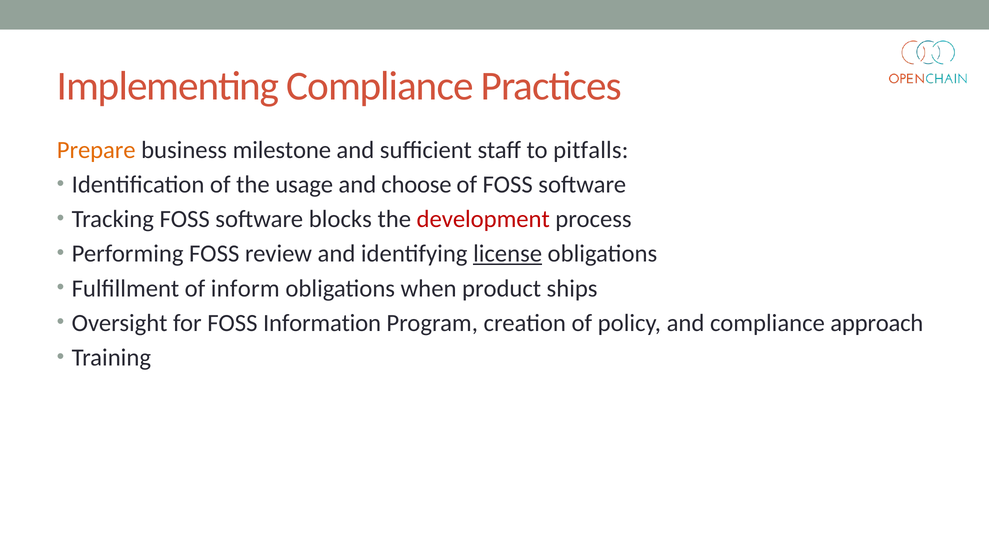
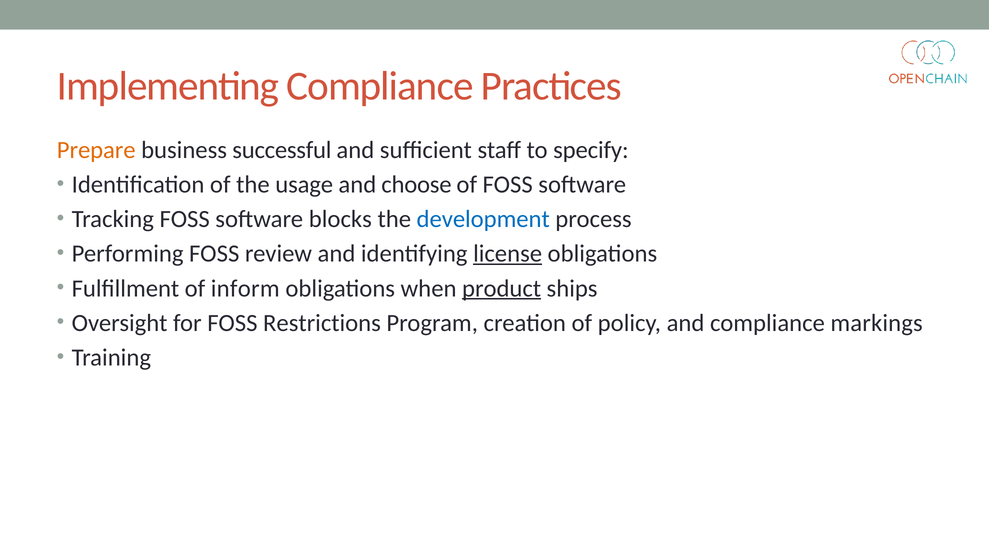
milestone: milestone -> successful
pitfalls: pitfalls -> specify
development colour: red -> blue
product underline: none -> present
Information: Information -> Restrictions
approach: approach -> markings
